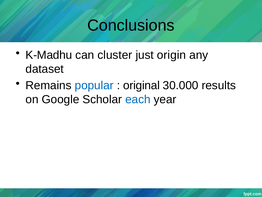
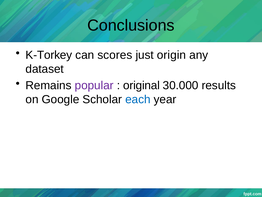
K-Madhu: K-Madhu -> K-Torkey
cluster: cluster -> scores
popular colour: blue -> purple
